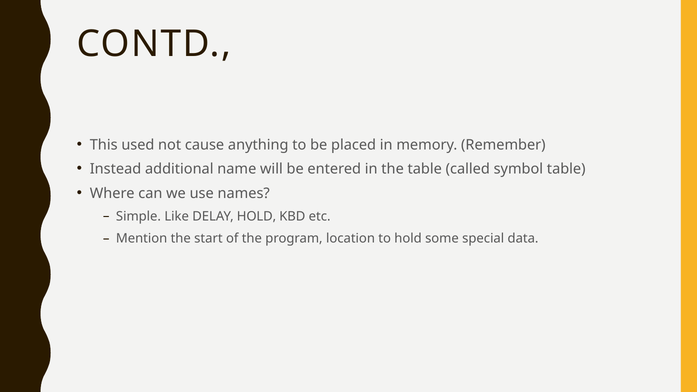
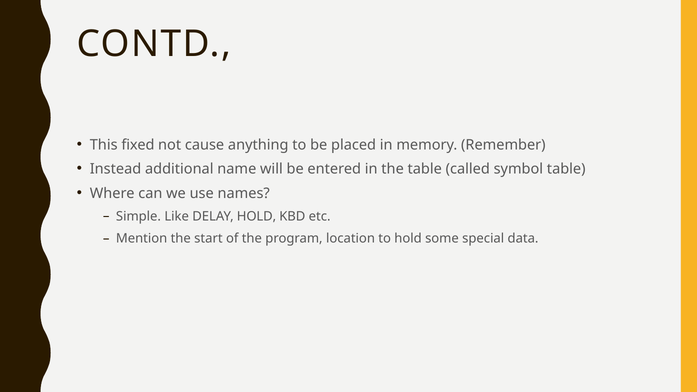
used: used -> fixed
